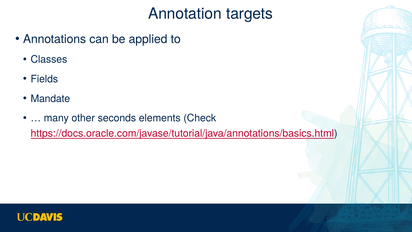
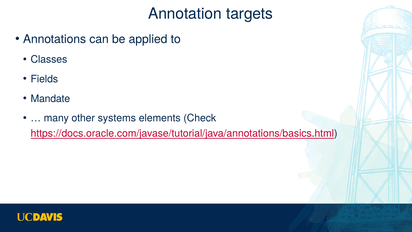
seconds: seconds -> systems
